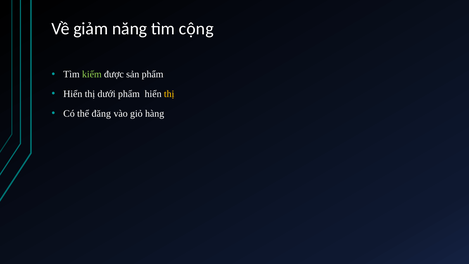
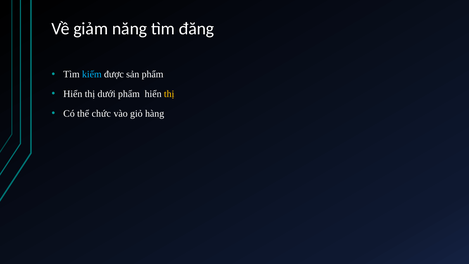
cộng: cộng -> đăng
kiếm colour: light green -> light blue
đăng: đăng -> chức
